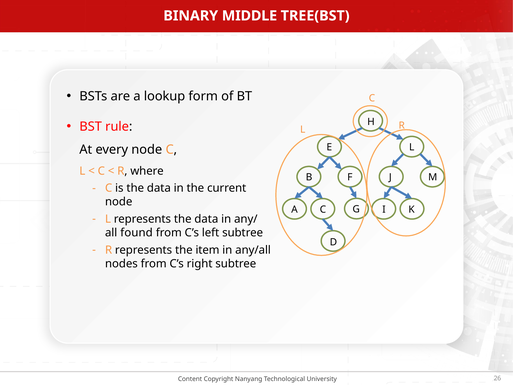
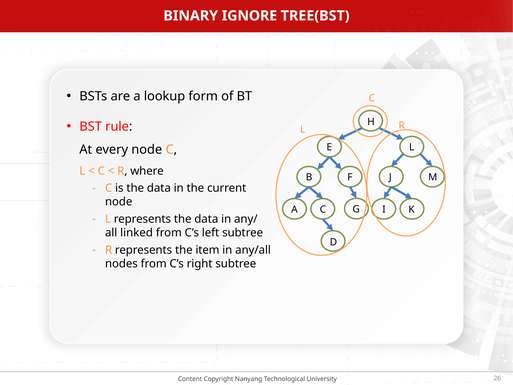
MIDDLE: MIDDLE -> IGNORE
found: found -> linked
